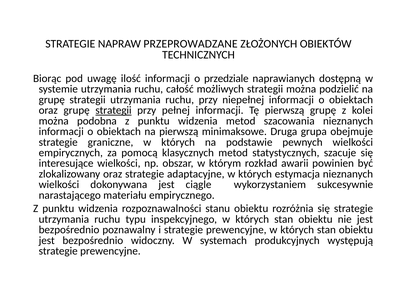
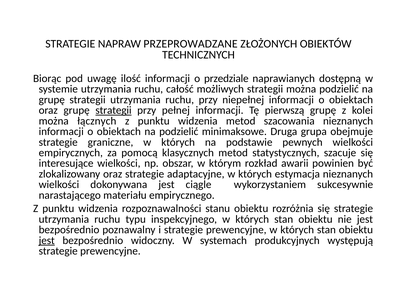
podobna: podobna -> łącznych
na pierwszą: pierwszą -> podzielić
jest at (47, 240) underline: none -> present
